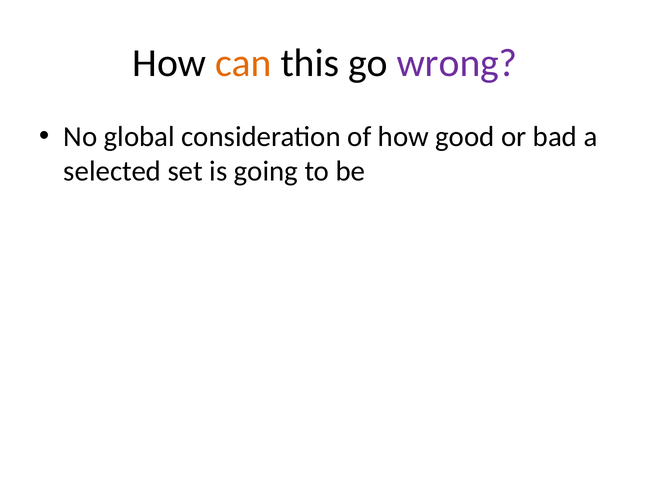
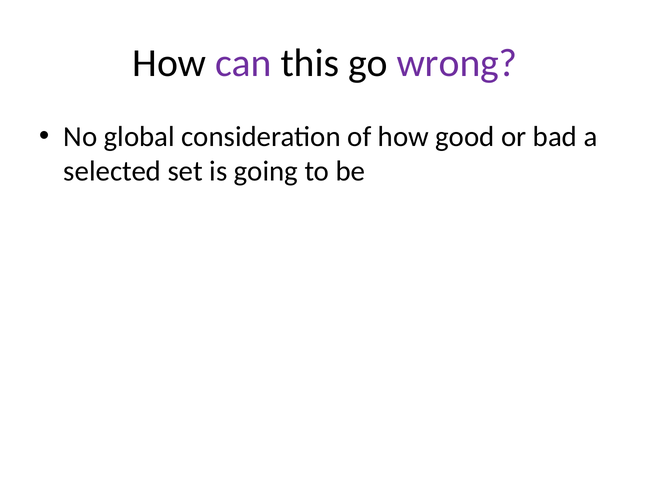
can colour: orange -> purple
